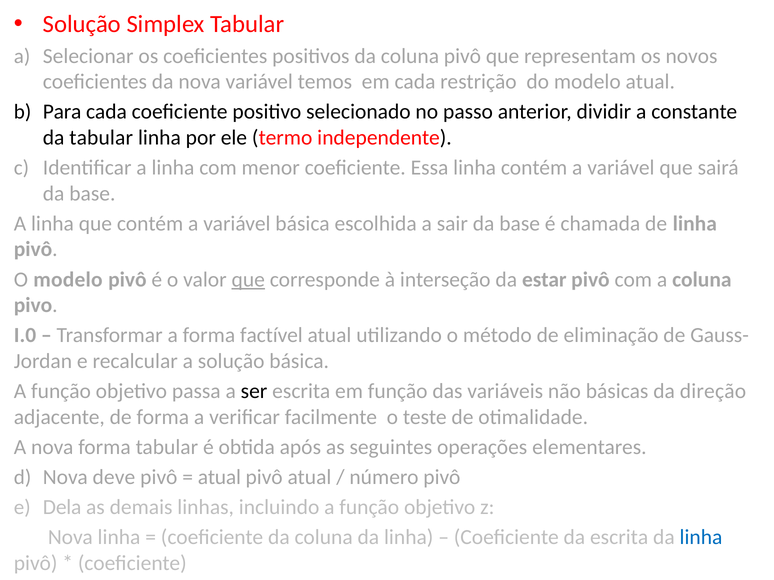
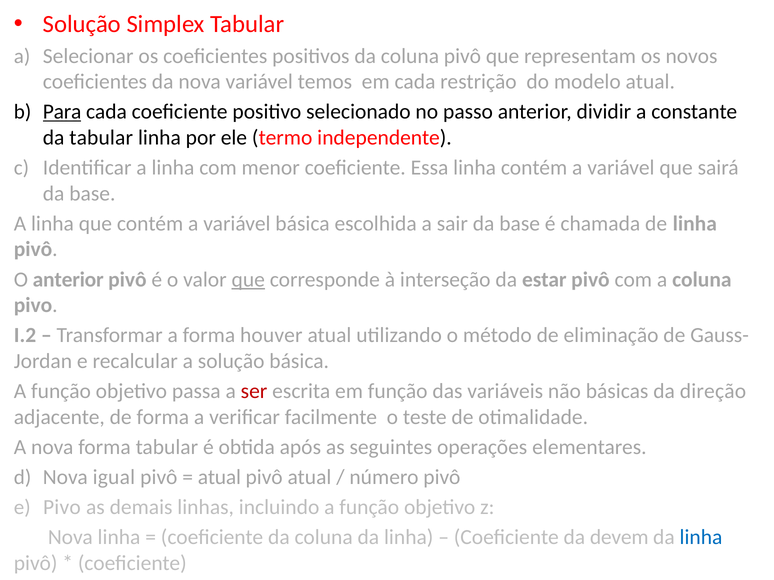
Para underline: none -> present
O modelo: modelo -> anterior
I.0: I.0 -> I.2
factível: factível -> houver
ser colour: black -> red
deve: deve -> igual
e Dela: Dela -> Pivo
da escrita: escrita -> devem
